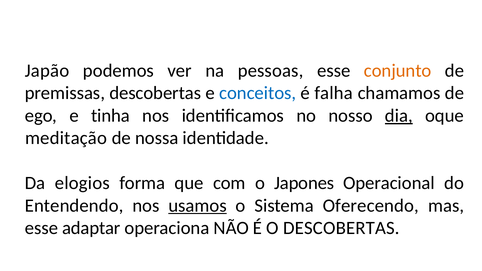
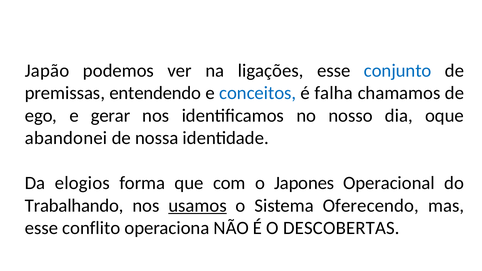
pessoas: pessoas -> ligações
conjunto colour: orange -> blue
premissas descobertas: descobertas -> entendendo
tinha: tinha -> gerar
dia underline: present -> none
meditação: meditação -> abandonei
Entendendo: Entendendo -> Trabalhando
adaptar: adaptar -> conflito
